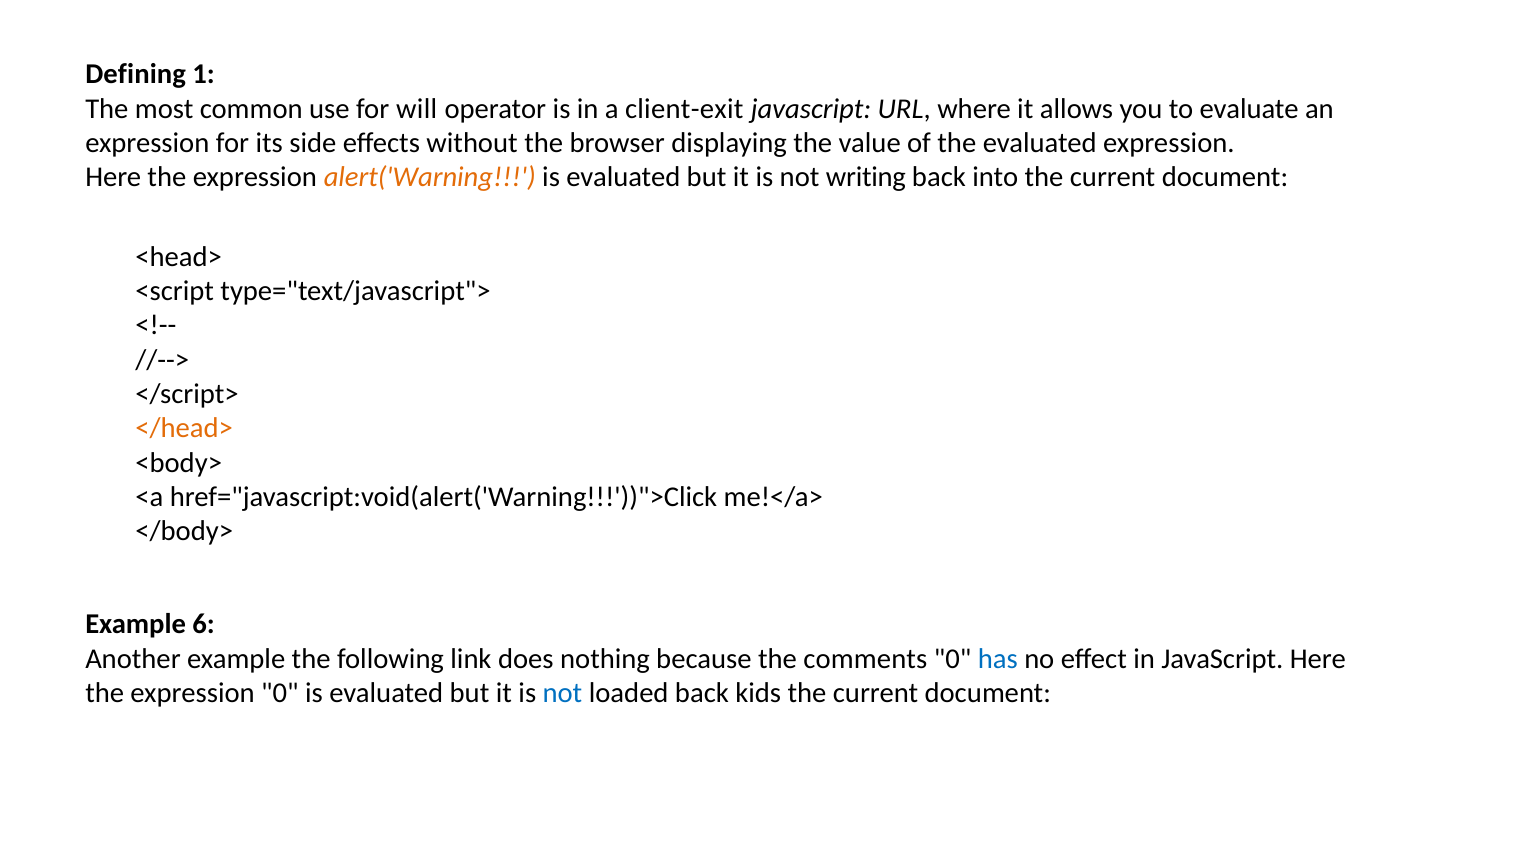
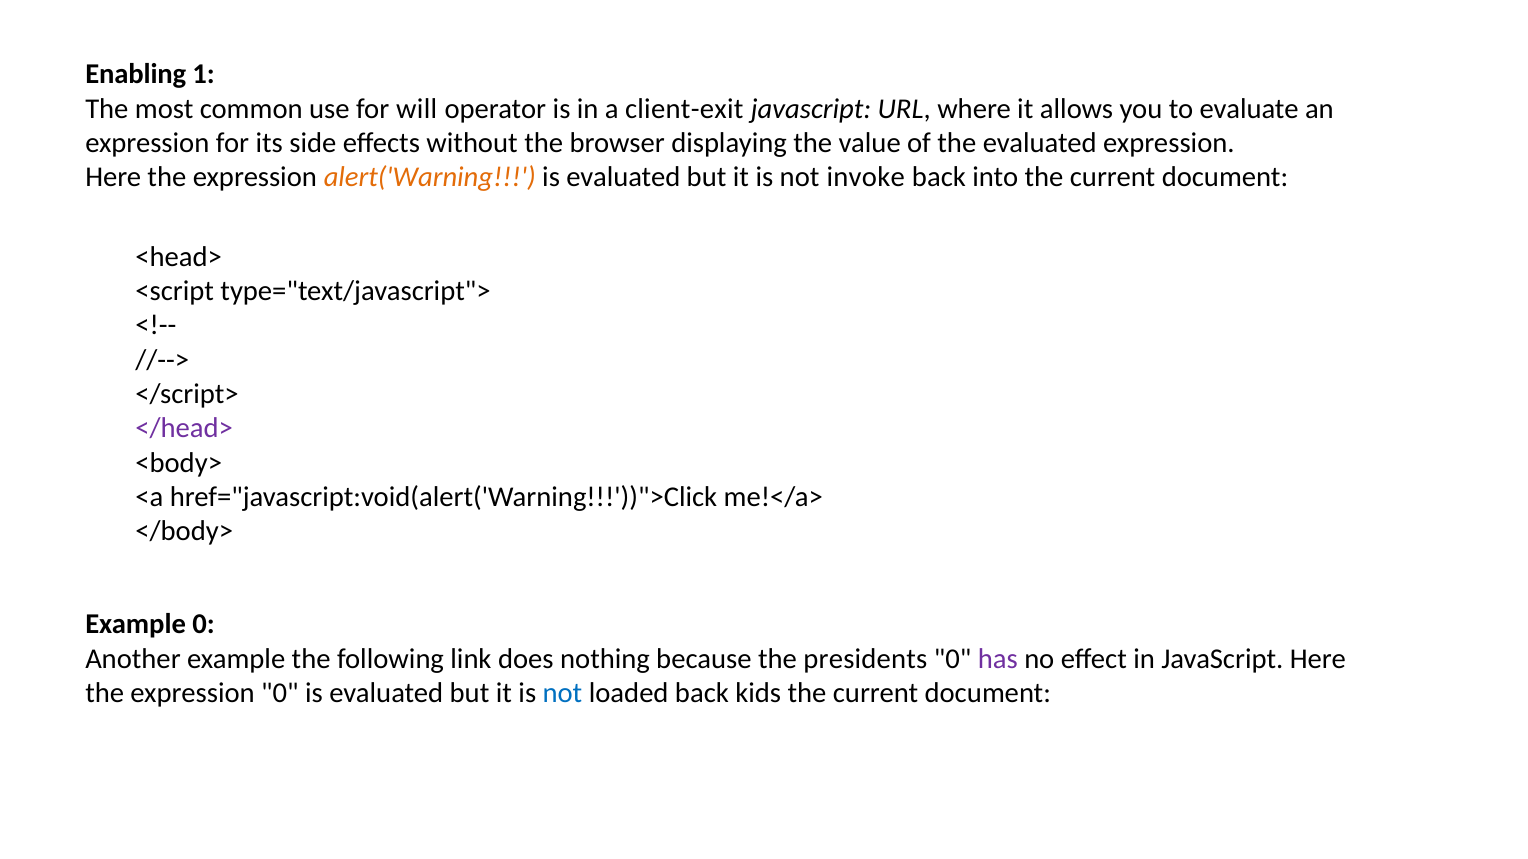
Defining: Defining -> Enabling
writing: writing -> invoke
</head> colour: orange -> purple
Example 6: 6 -> 0
comments: comments -> presidents
has colour: blue -> purple
